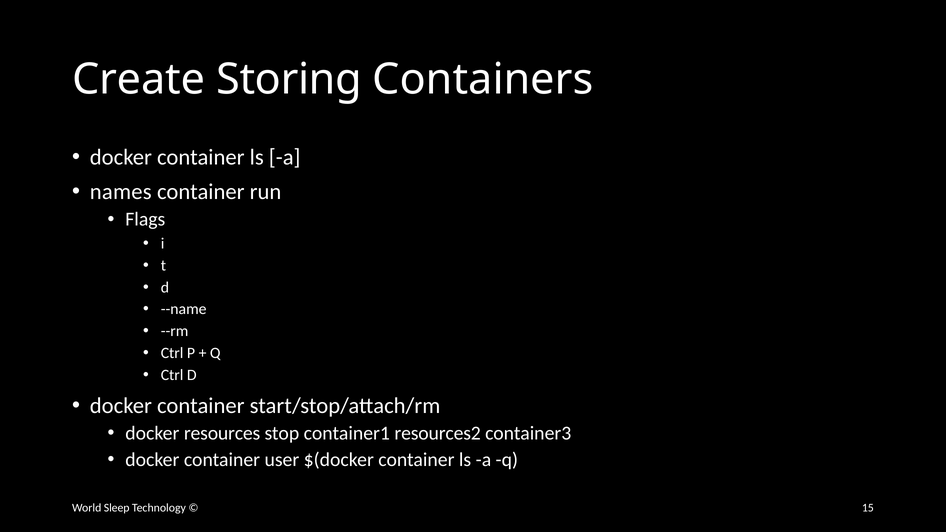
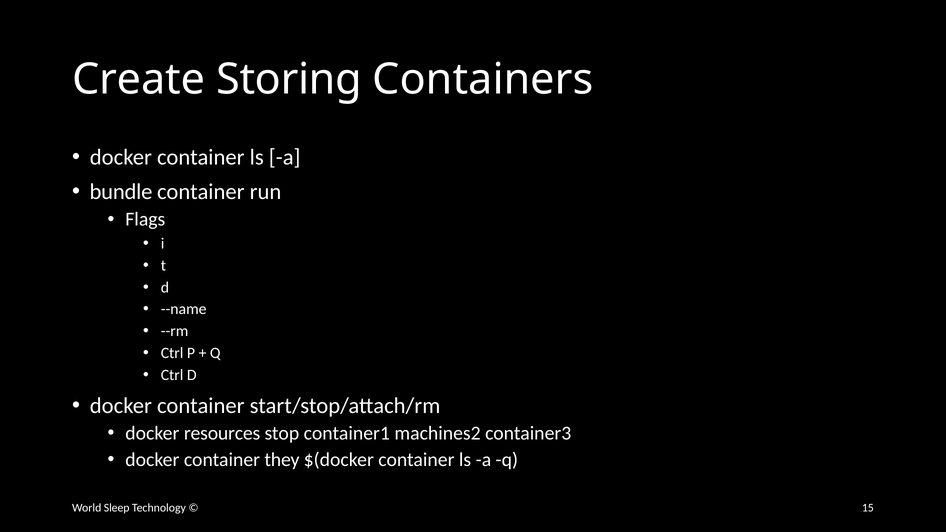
names: names -> bundle
resources2: resources2 -> machines2
user: user -> they
